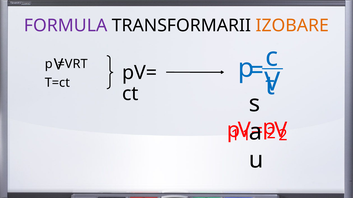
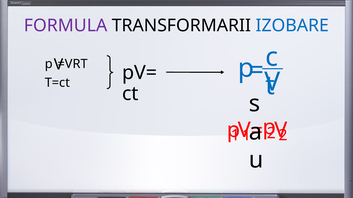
IZOBARE colour: orange -> blue
